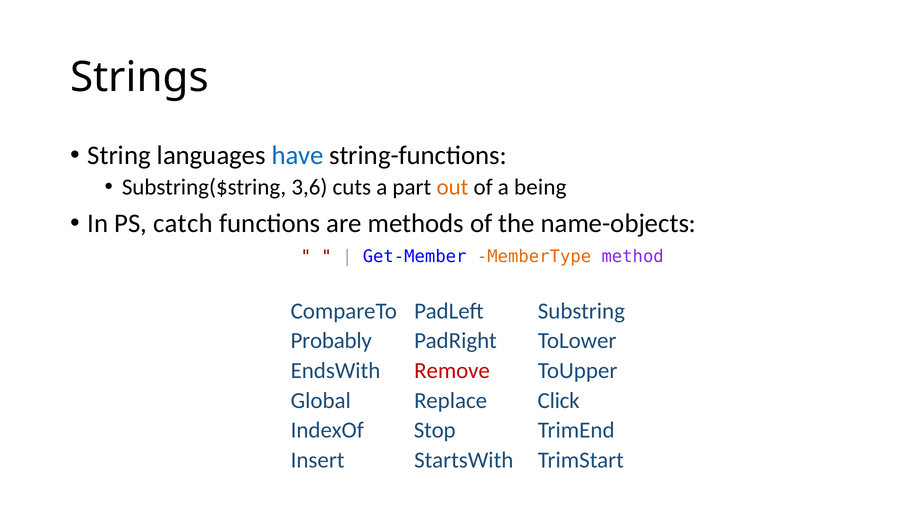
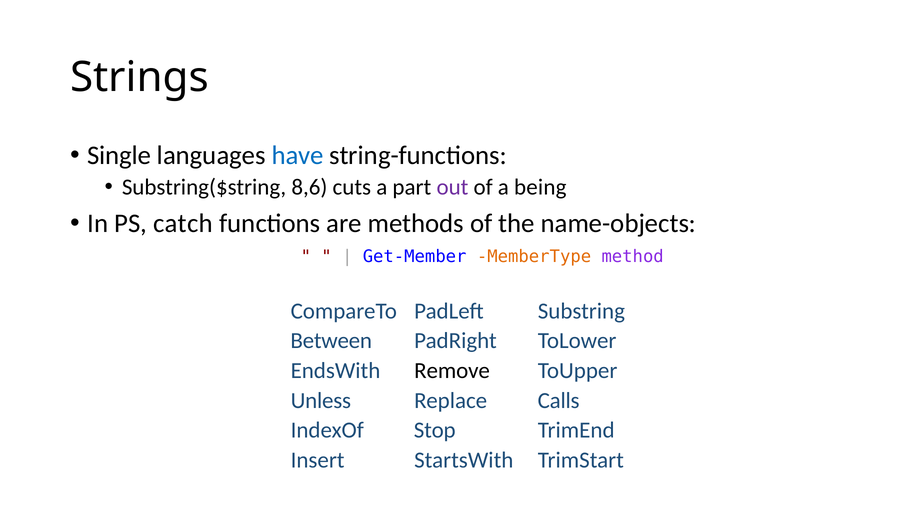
String: String -> Single
3,6: 3,6 -> 8,6
out colour: orange -> purple
Probably: Probably -> Between
Remove colour: red -> black
Global: Global -> Unless
Click: Click -> Calls
